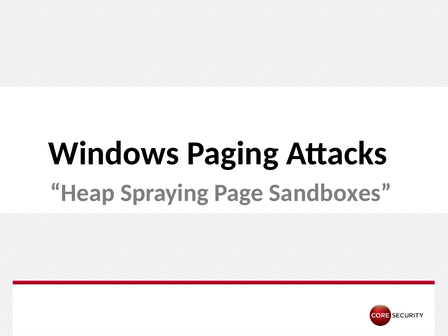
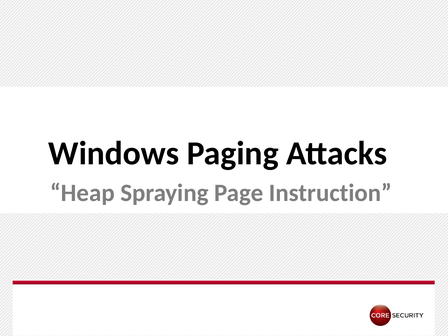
Sandboxes: Sandboxes -> Instruction
